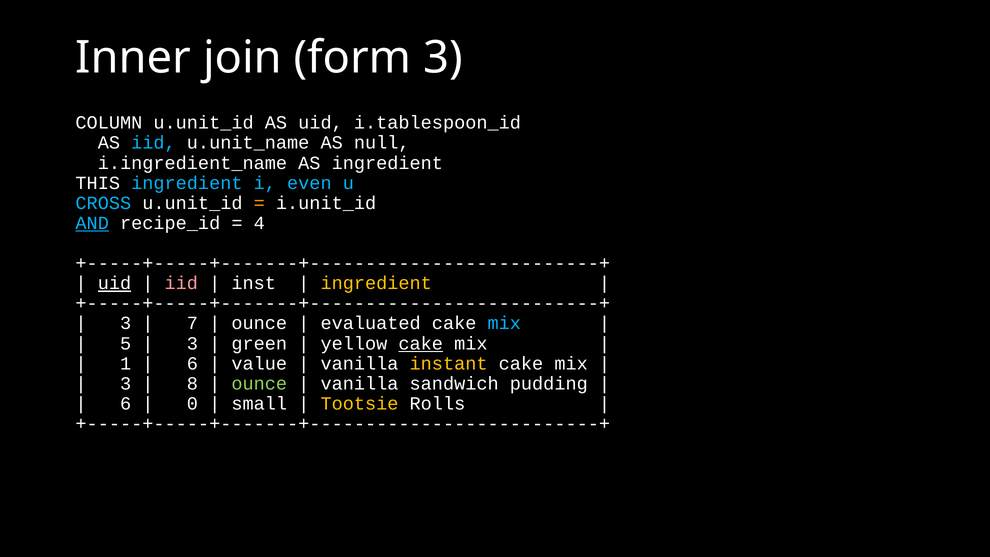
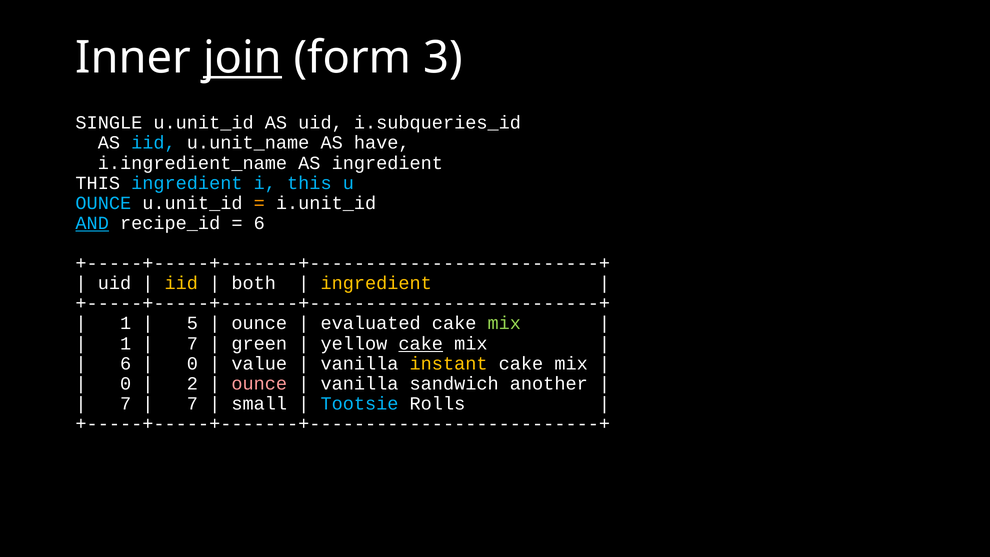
join underline: none -> present
COLUMN: COLUMN -> SINGLE
i.tablespoon_id: i.tablespoon_id -> i.subqueries_id
null: null -> have
i even: even -> this
CROSS at (103, 203): CROSS -> OUNCE
4 at (259, 223): 4 -> 6
uid at (114, 283) underline: present -> none
iid at (181, 283) colour: pink -> yellow
inst: inst -> both
3 at (126, 323): 3 -> 1
7: 7 -> 5
mix at (504, 323) colour: light blue -> light green
5 at (126, 343): 5 -> 1
3 at (192, 343): 3 -> 7
1 at (126, 363): 1 -> 6
6 at (192, 363): 6 -> 0
3 at (126, 383): 3 -> 0
8: 8 -> 2
ounce at (259, 383) colour: light green -> pink
pudding: pudding -> another
6 at (126, 403): 6 -> 7
0 at (192, 403): 0 -> 7
Tootsie colour: yellow -> light blue
